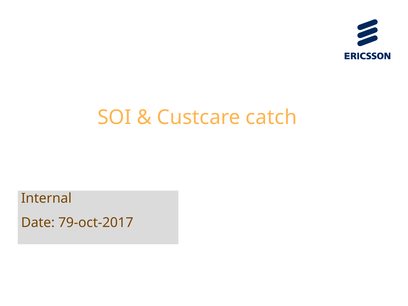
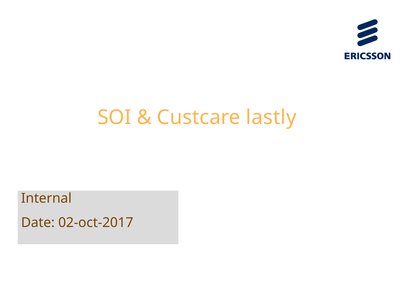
catch: catch -> lastly
79-oct-2017: 79-oct-2017 -> 02-oct-2017
